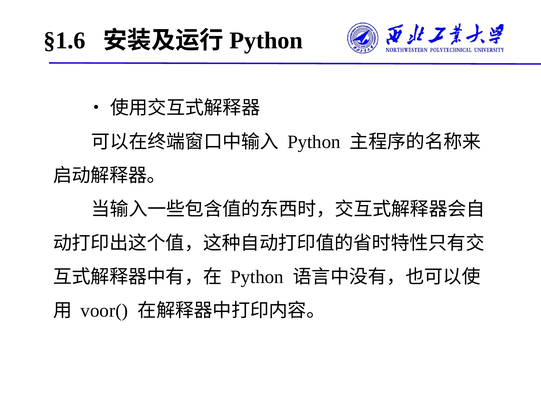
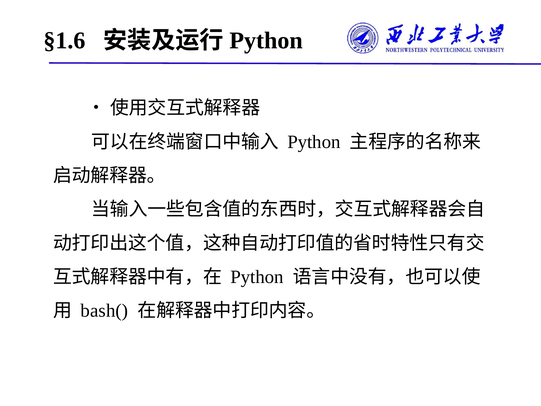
voor(: voor( -> bash(
